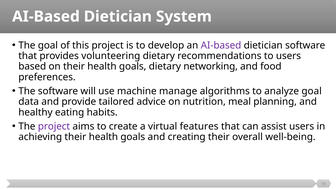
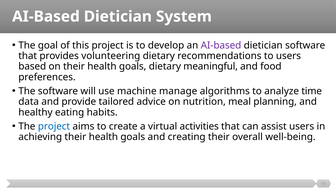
networking: networking -> meaningful
analyze goal: goal -> time
project at (54, 126) colour: purple -> blue
features: features -> activities
